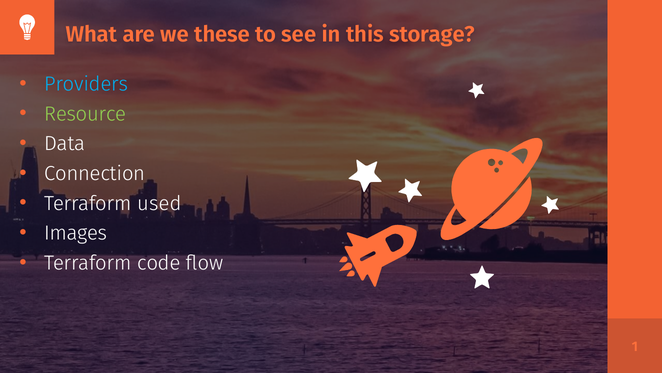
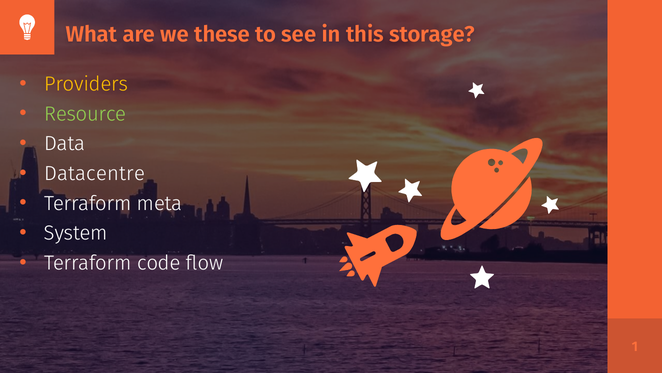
Providers colour: light blue -> yellow
Connection: Connection -> Datacentre
used: used -> meta
Images: Images -> System
